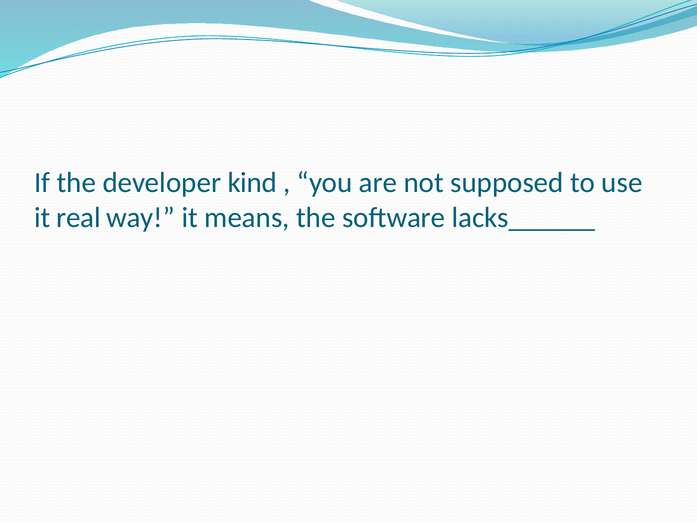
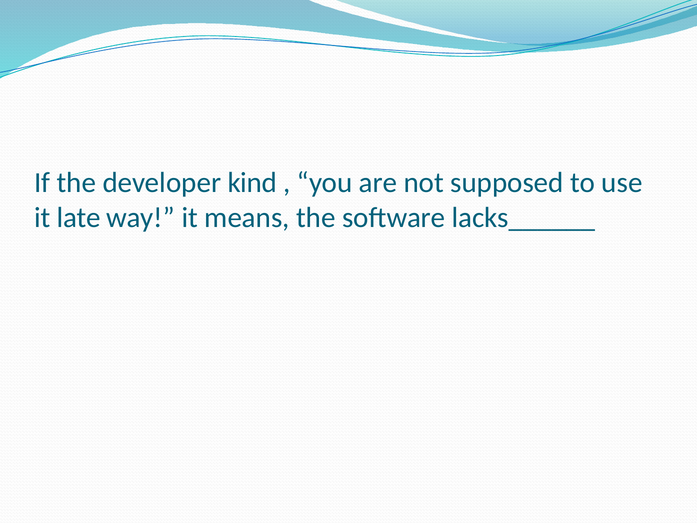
real: real -> late
